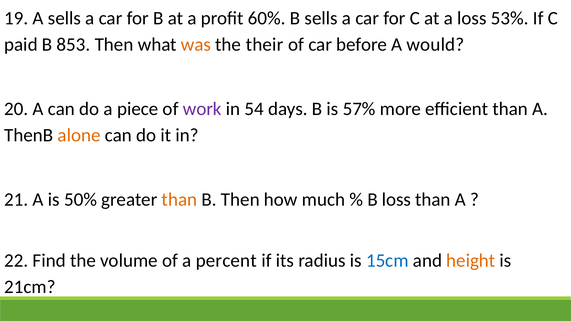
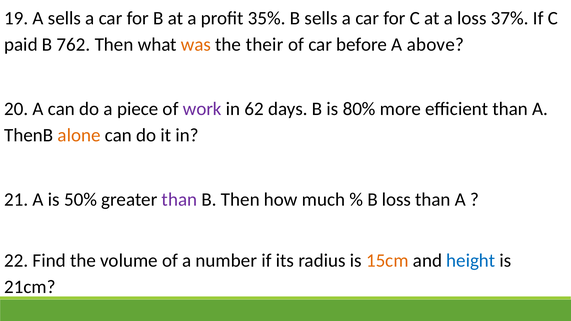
60%: 60% -> 35%
53%: 53% -> 37%
853: 853 -> 762
would: would -> above
54: 54 -> 62
57%: 57% -> 80%
than at (179, 200) colour: orange -> purple
percent: percent -> number
15cm colour: blue -> orange
height colour: orange -> blue
